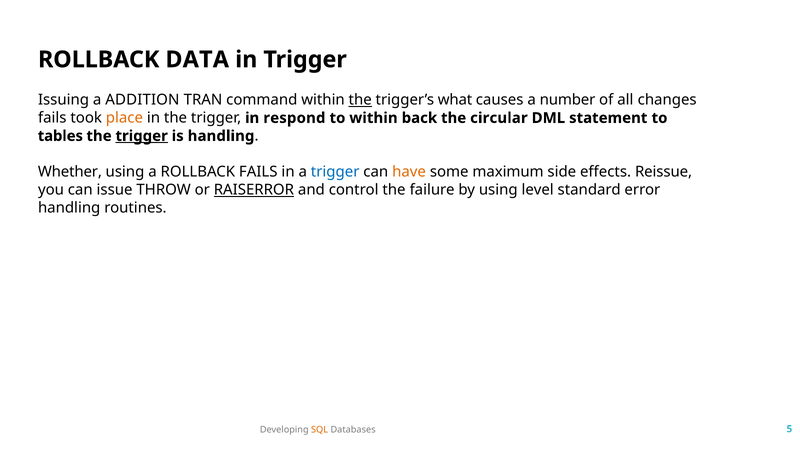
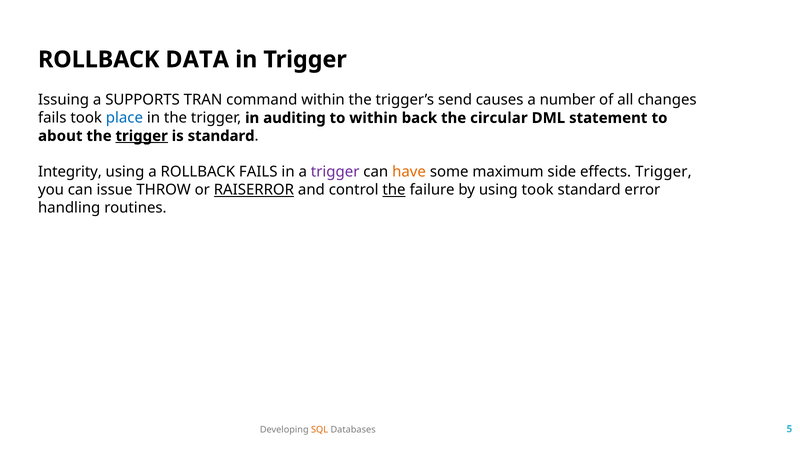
ADDITION: ADDITION -> SUPPORTS
the at (360, 100) underline: present -> none
what: what -> send
place colour: orange -> blue
respond: respond -> auditing
tables: tables -> about
is handling: handling -> standard
Whether: Whether -> Integrity
trigger at (335, 172) colour: blue -> purple
effects Reissue: Reissue -> Trigger
the at (394, 190) underline: none -> present
using level: level -> took
